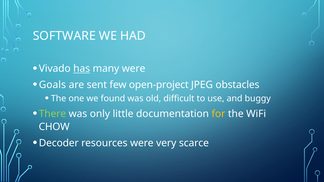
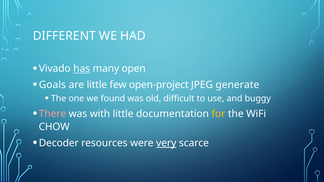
SOFTWARE: SOFTWARE -> DIFFERENT
many were: were -> open
are sent: sent -> little
obstacles: obstacles -> generate
There colour: light green -> pink
only: only -> with
very underline: none -> present
